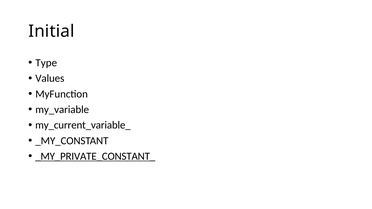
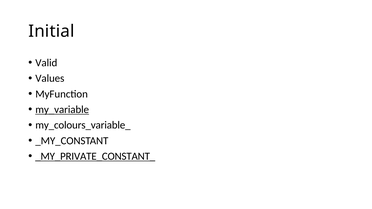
Type: Type -> Valid
my_variable underline: none -> present
my_current_variable_: my_current_variable_ -> my_colours_variable_
